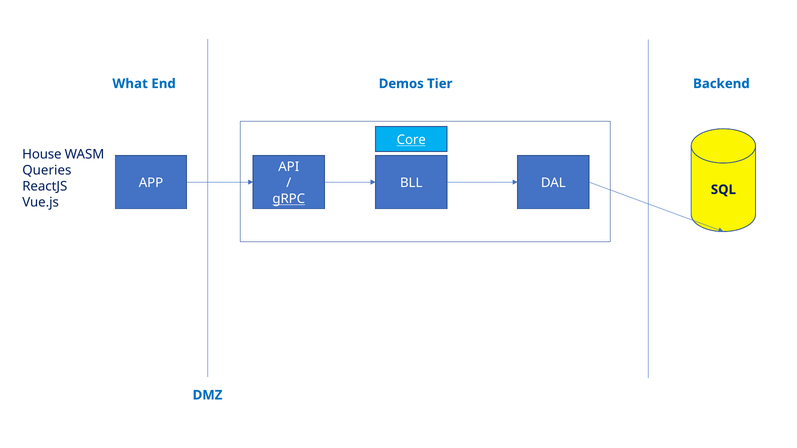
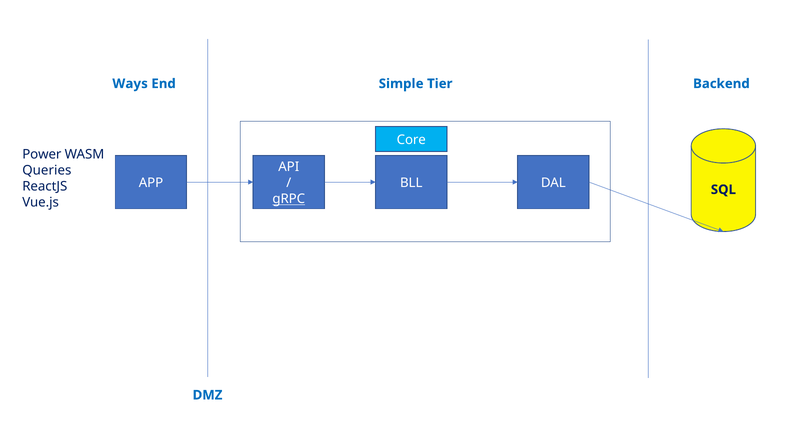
What: What -> Ways
Demos: Demos -> Simple
Core underline: present -> none
House: House -> Power
